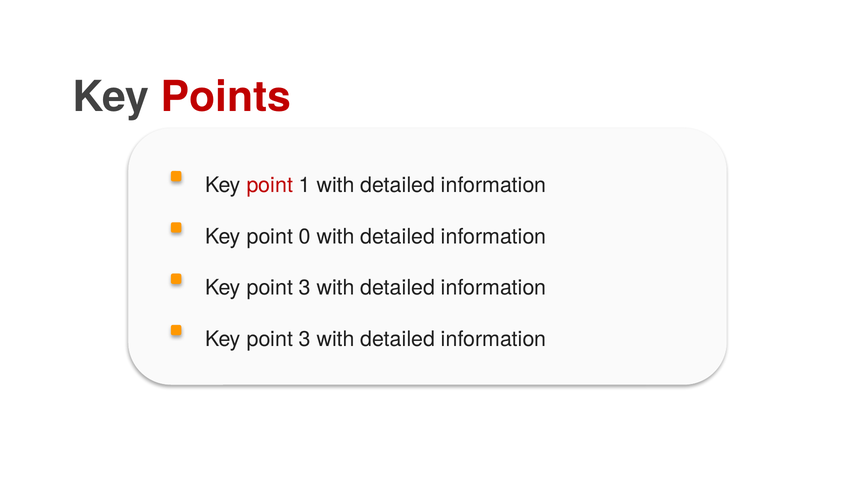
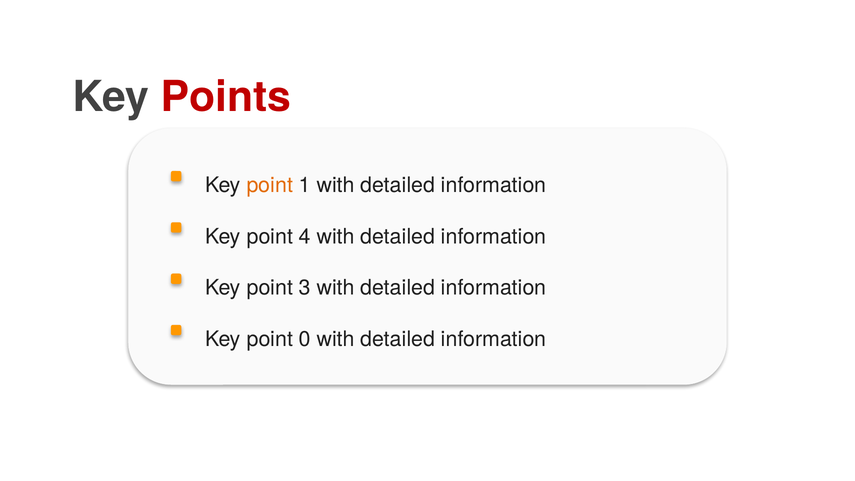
point at (270, 185) colour: red -> orange
0: 0 -> 4
3 at (305, 339): 3 -> 0
